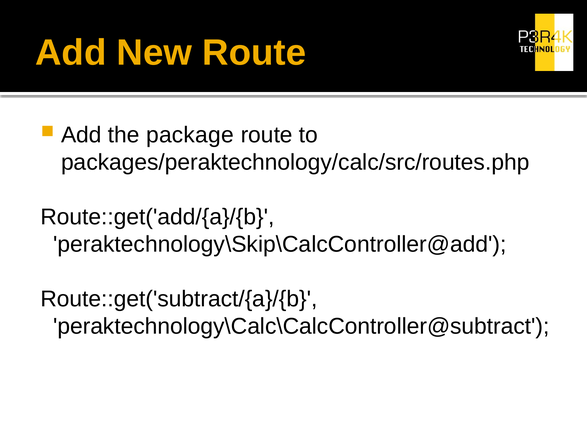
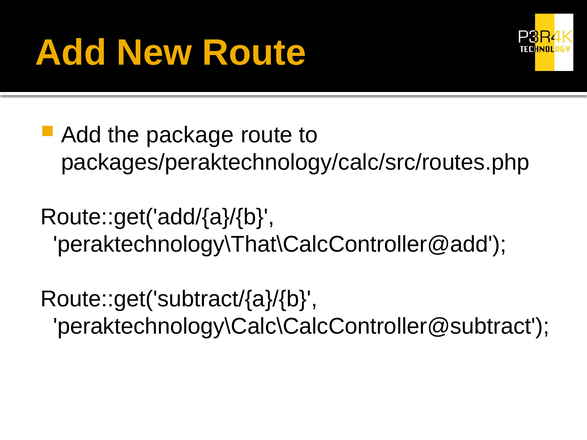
peraktechnology\Skip\CalcController@add: peraktechnology\Skip\CalcController@add -> peraktechnology\That\CalcController@add
